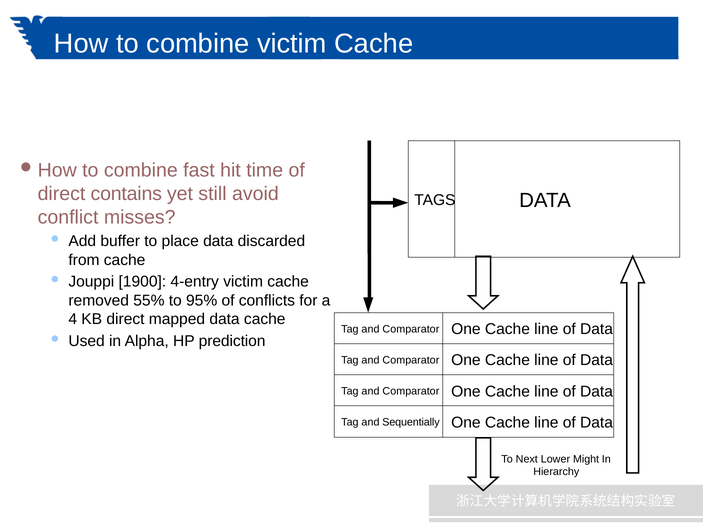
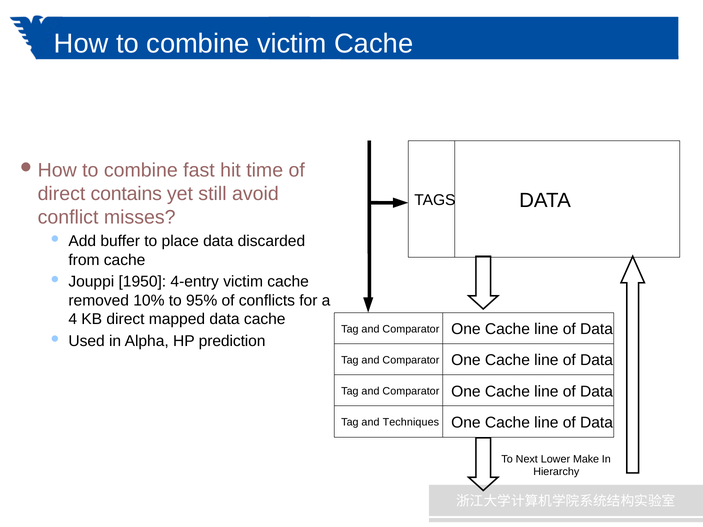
1900: 1900 -> 1950
55%: 55% -> 10%
Sequentially: Sequentially -> Techniques
Might: Might -> Make
